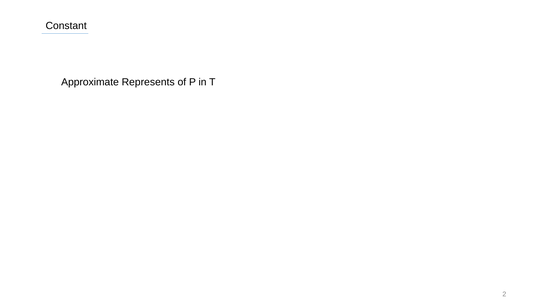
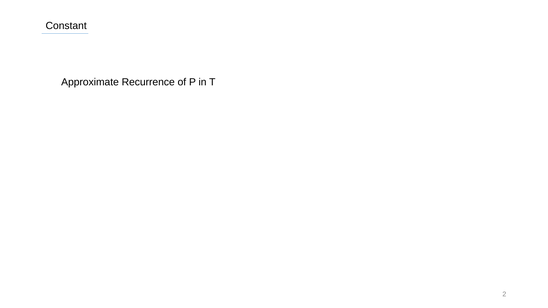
Represents: Represents -> Recurrence
